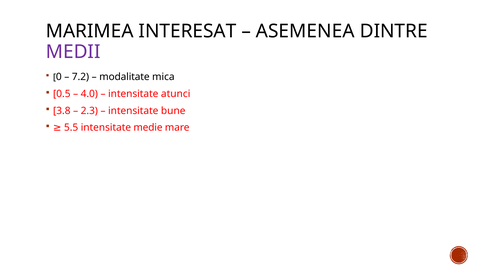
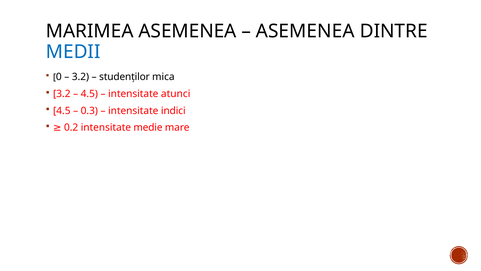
MARIMEA INTERESAT: INTERESAT -> ASEMENEA
MEDII colour: purple -> blue
7.2 at (80, 77): 7.2 -> 3.2
modalitate: modalitate -> studenților
0.5 at (62, 94): 0.5 -> 3.2
4.0 at (89, 94): 4.0 -> 4.5
3.8 at (62, 111): 3.8 -> 4.5
2.3: 2.3 -> 0.3
bune: bune -> indici
5.5: 5.5 -> 0.2
